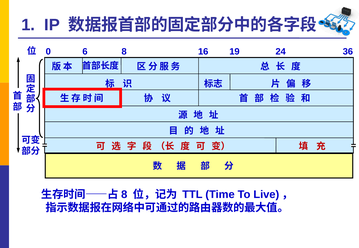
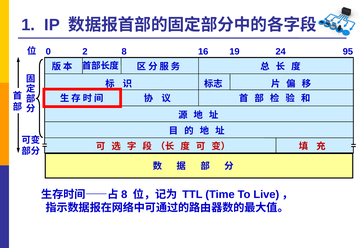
6: 6 -> 2
36: 36 -> 95
